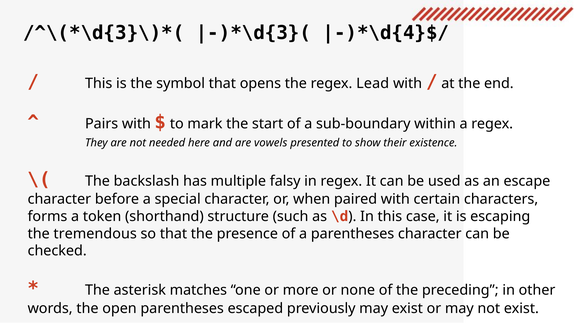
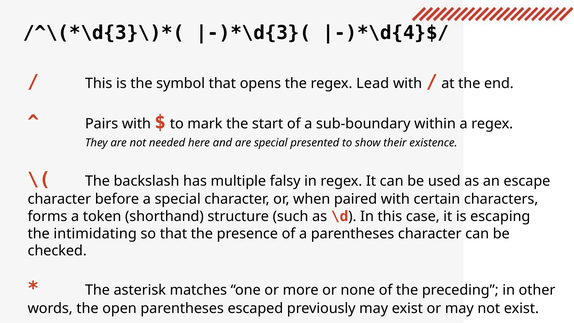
are vowels: vowels -> special
tremendous: tremendous -> intimidating
